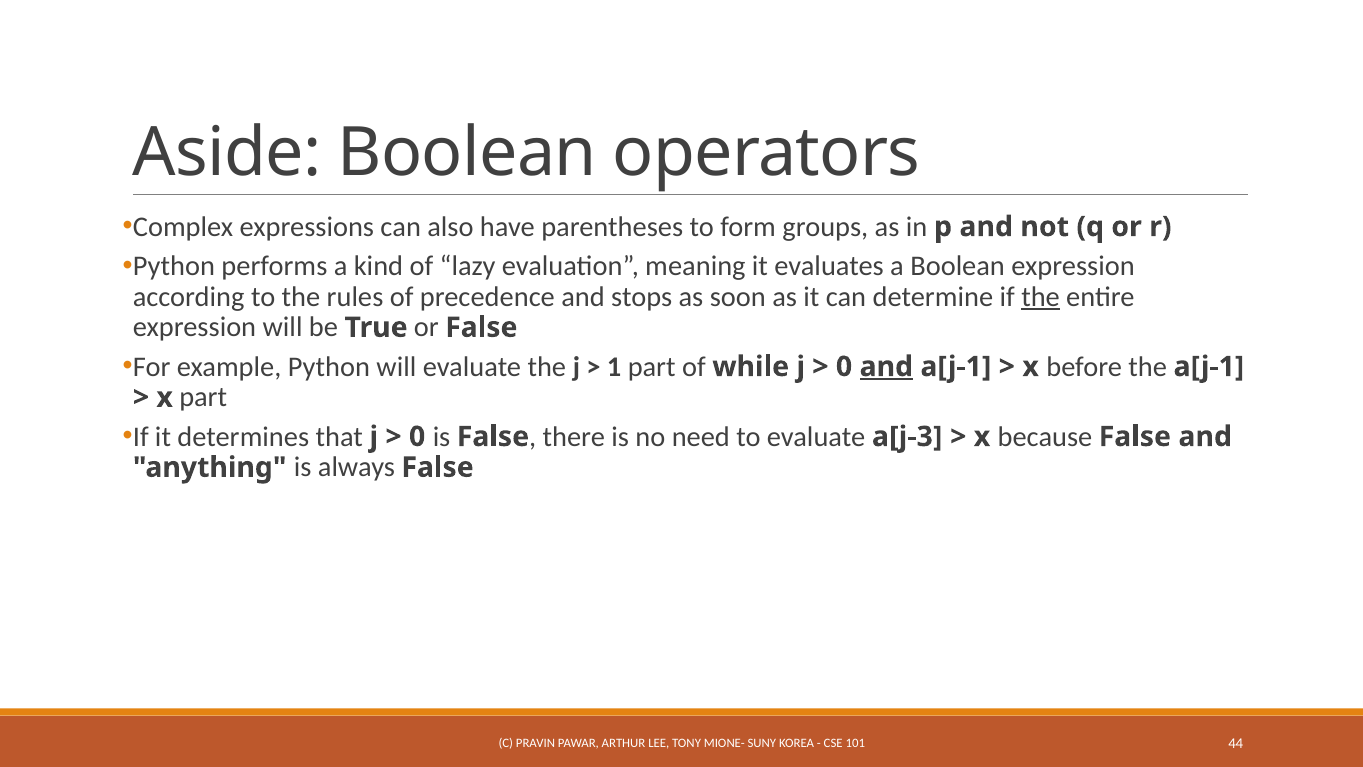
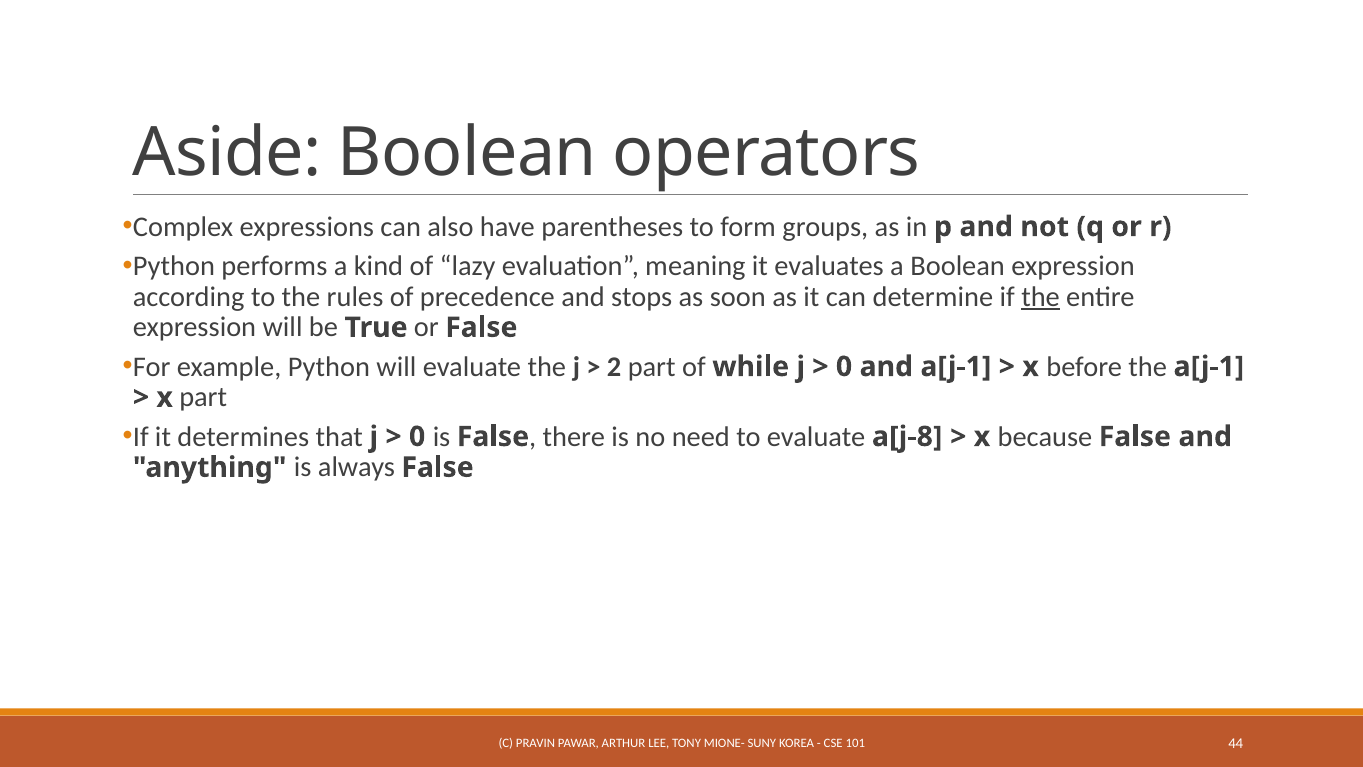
1: 1 -> 2
and at (886, 367) underline: present -> none
a[j-3: a[j-3 -> a[j-8
